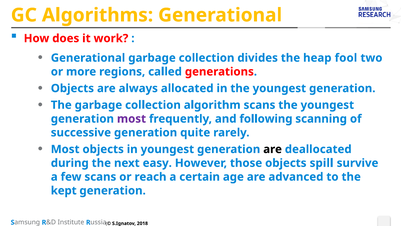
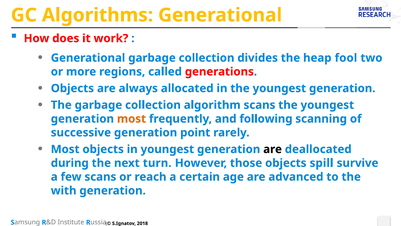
most at (131, 119) colour: purple -> orange
quite: quite -> point
easy: easy -> turn
kept: kept -> with
